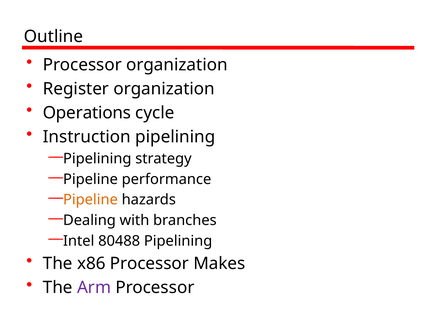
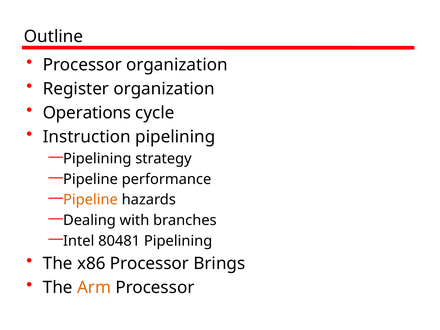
80488: 80488 -> 80481
Makes: Makes -> Brings
Arm colour: purple -> orange
